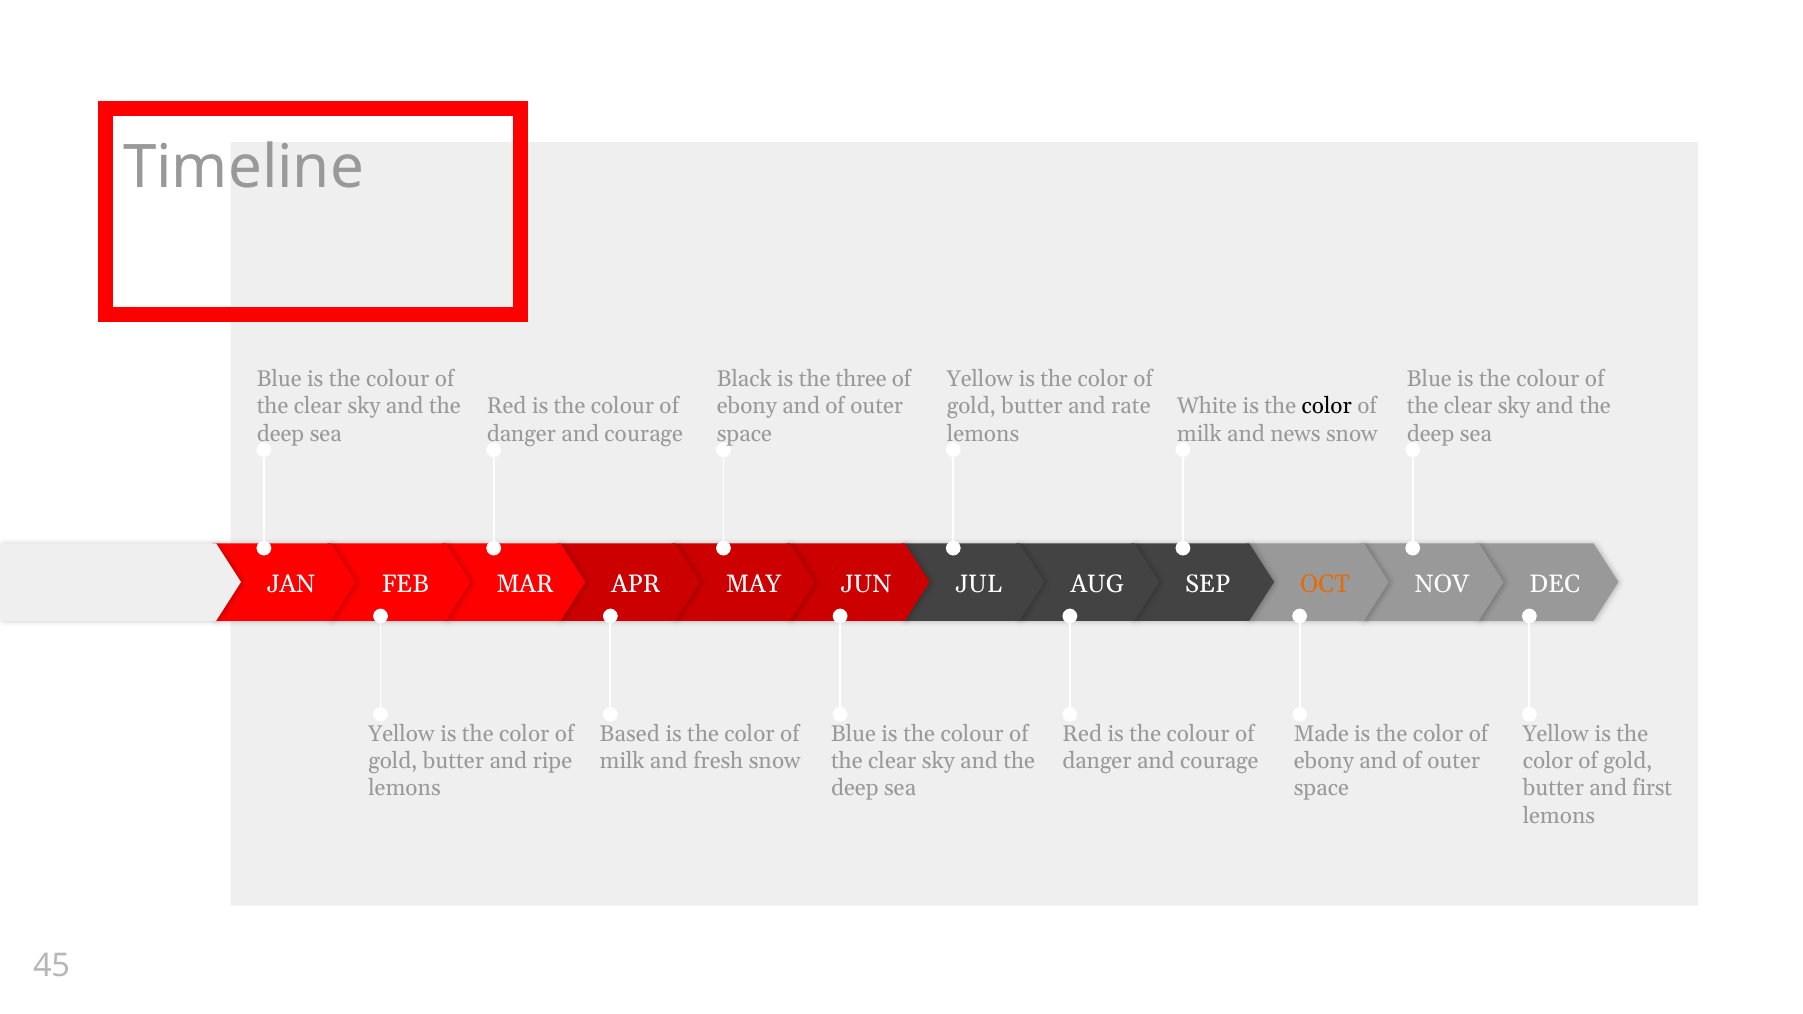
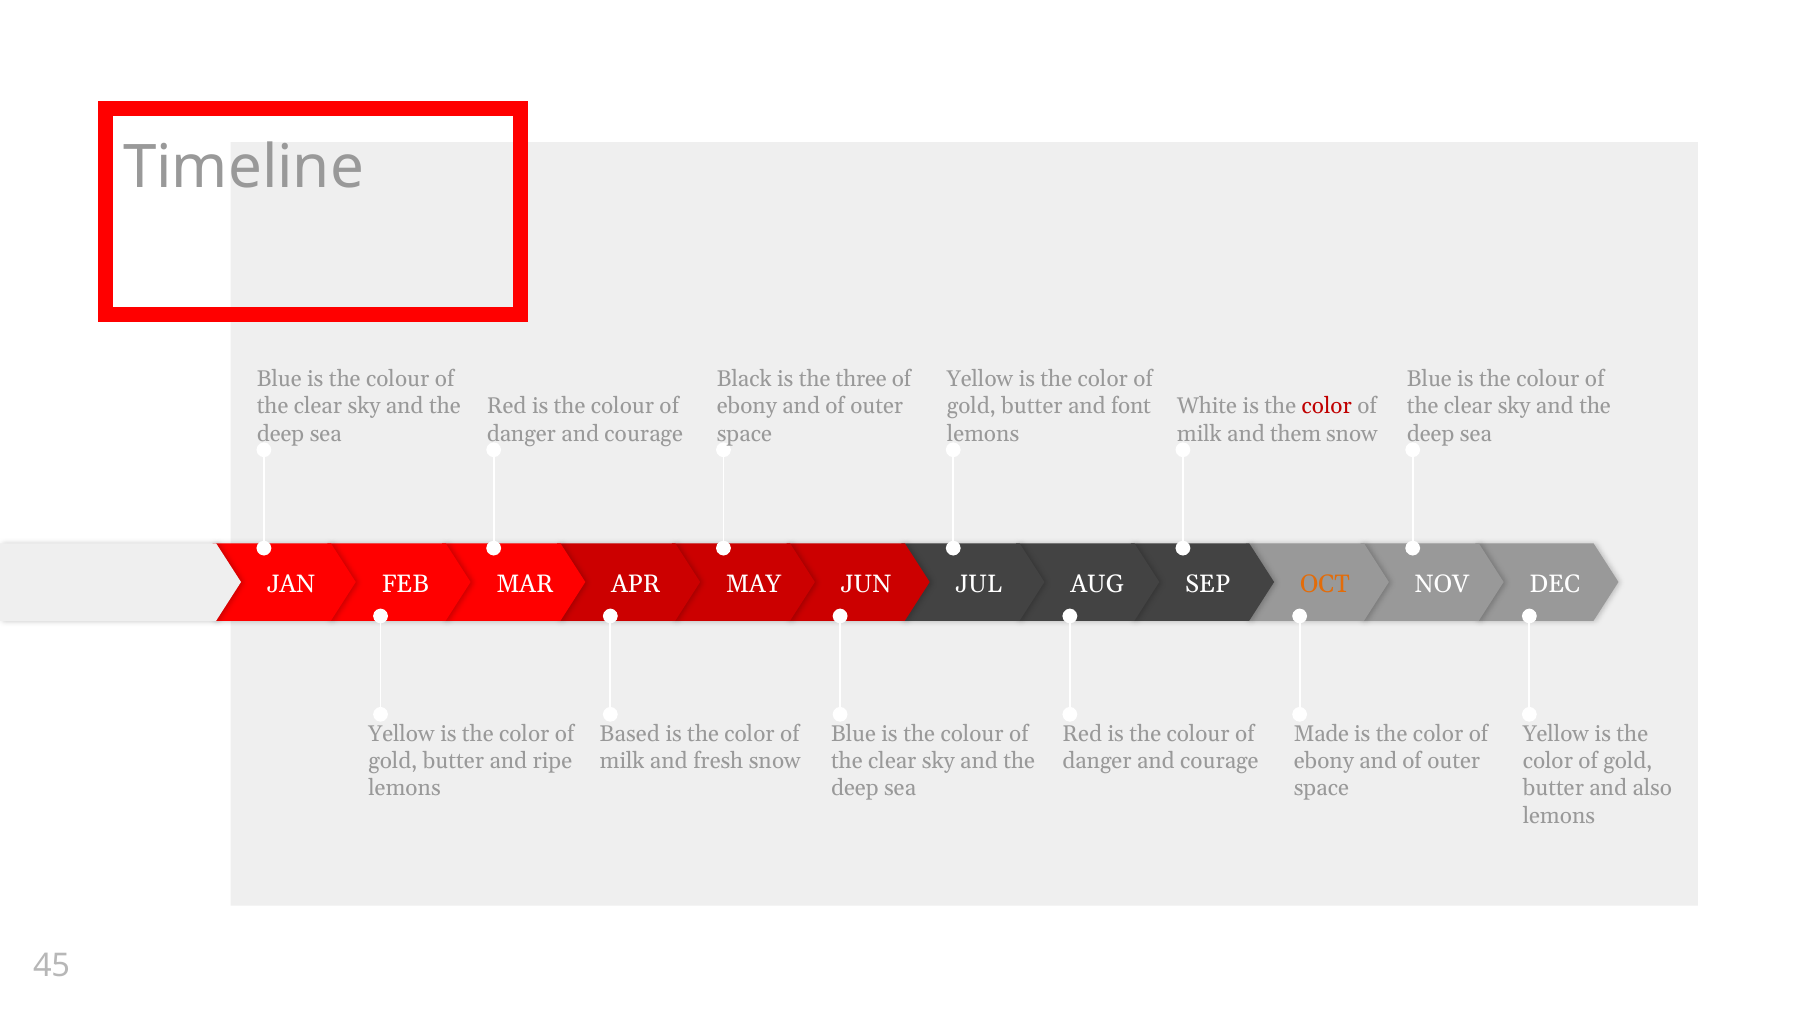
rate: rate -> font
color at (1327, 407) colour: black -> red
news: news -> them
first: first -> also
